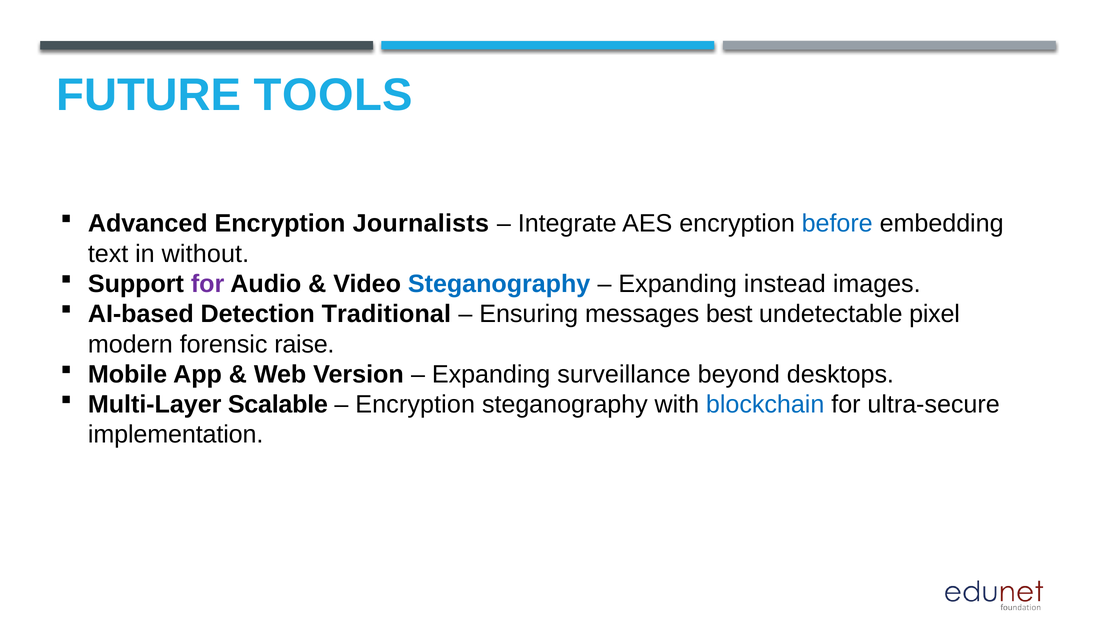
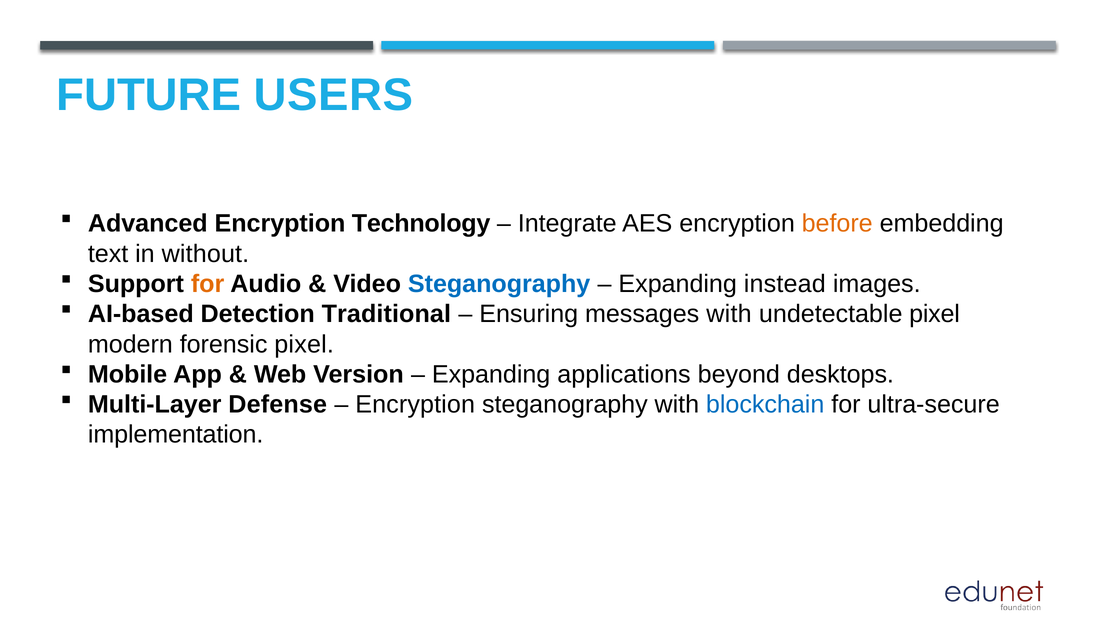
TOOLS: TOOLS -> USERS
Journalists: Journalists -> Technology
before colour: blue -> orange
for at (208, 284) colour: purple -> orange
messages best: best -> with
forensic raise: raise -> pixel
surveillance: surveillance -> applications
Scalable: Scalable -> Defense
